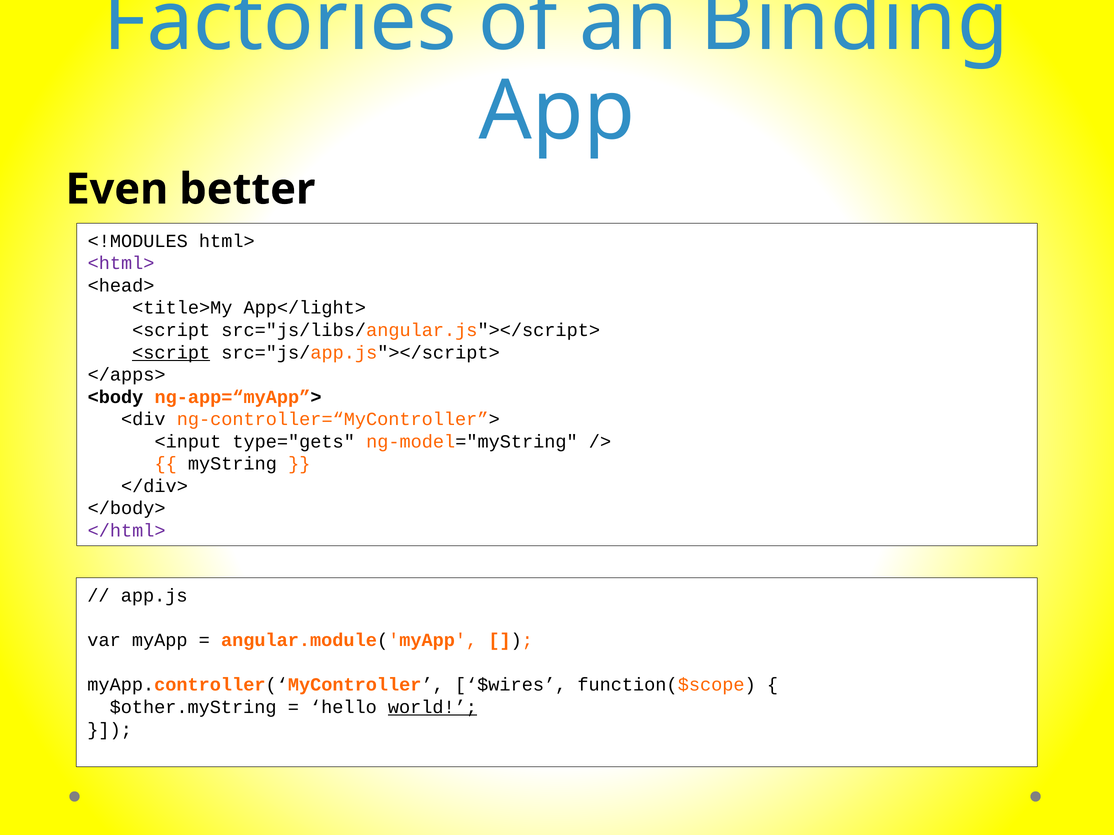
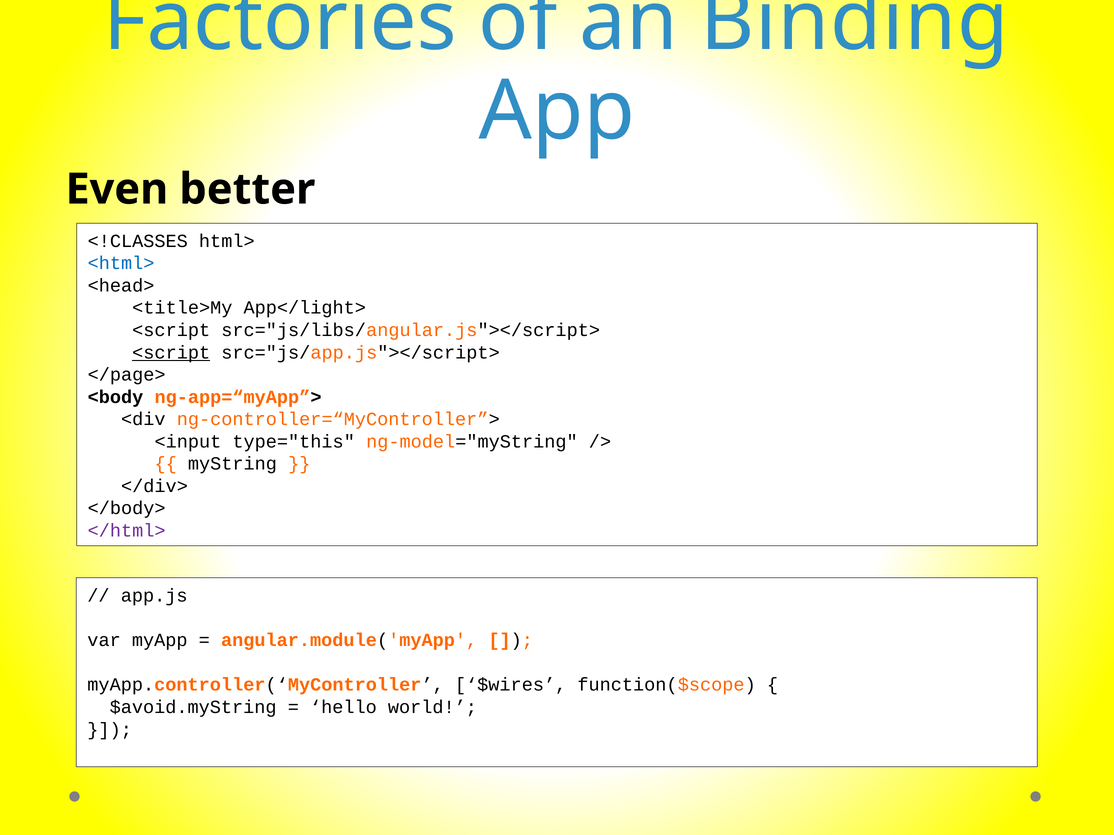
<!MODULES: <!MODULES -> <!CLASSES
<html> colour: purple -> blue
</apps>: </apps> -> </page>
type="gets: type="gets -> type="this
$other.myString: $other.myString -> $avoid.myString
world underline: present -> none
